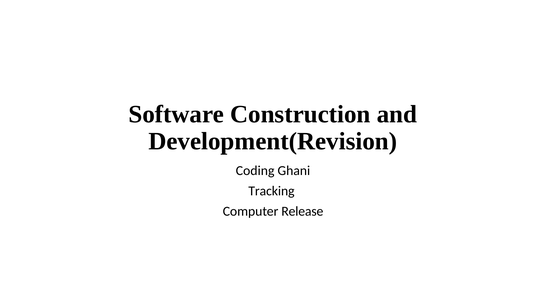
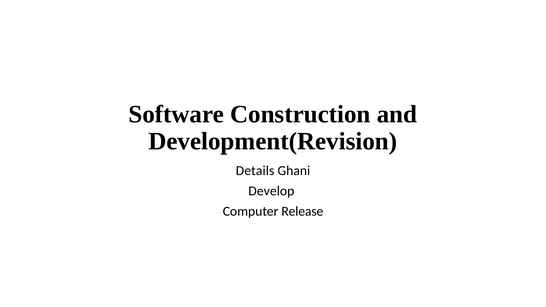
Coding: Coding -> Details
Tracking: Tracking -> Develop
